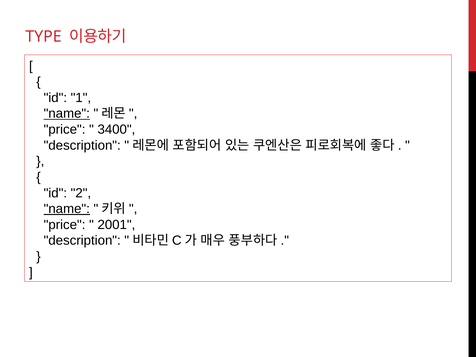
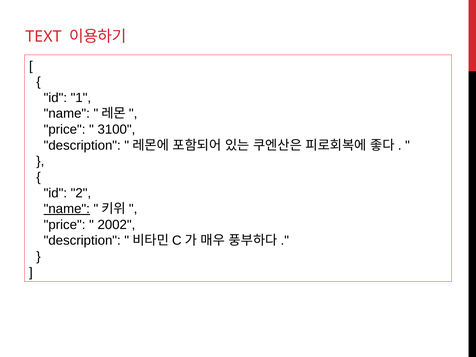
TYPE: TYPE -> TEXT
name at (67, 114) underline: present -> none
3400: 3400 -> 3100
2001: 2001 -> 2002
